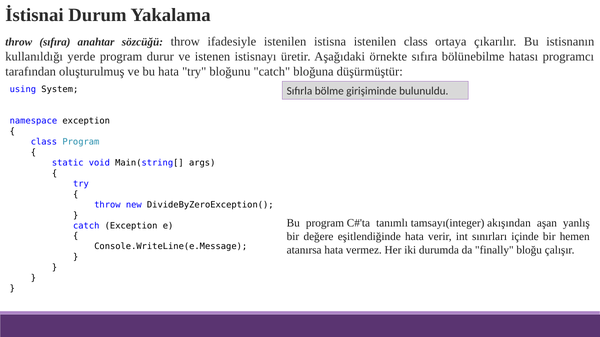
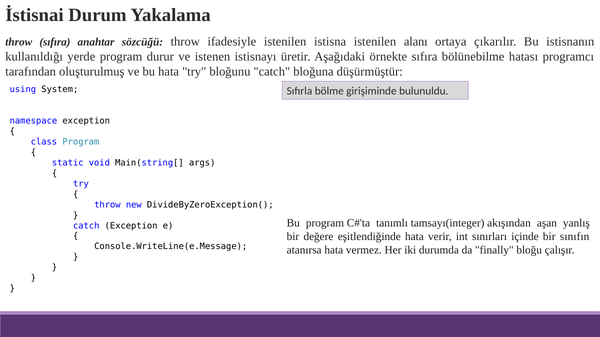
istenilen class: class -> alanı
hemen: hemen -> sınıfın
